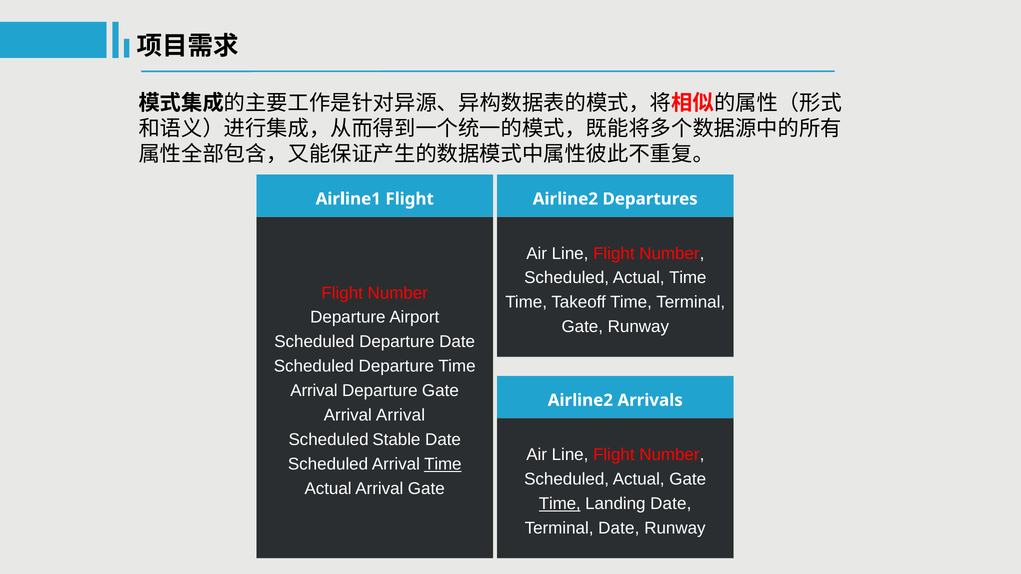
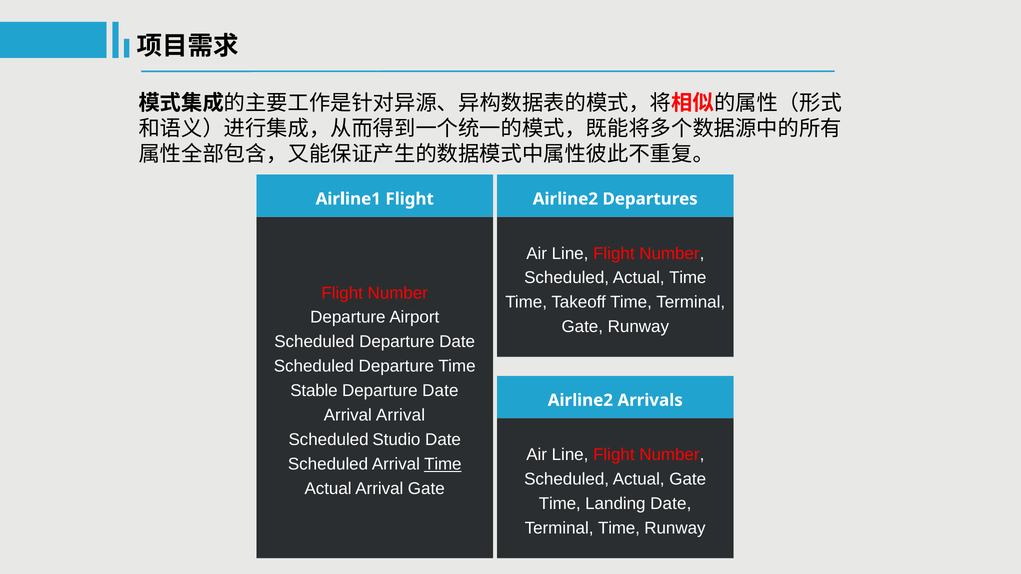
Arrival at (314, 391): Arrival -> Stable
Gate at (440, 391): Gate -> Date
Stable: Stable -> Studio
Time at (560, 504) underline: present -> none
Terminal Date: Date -> Time
